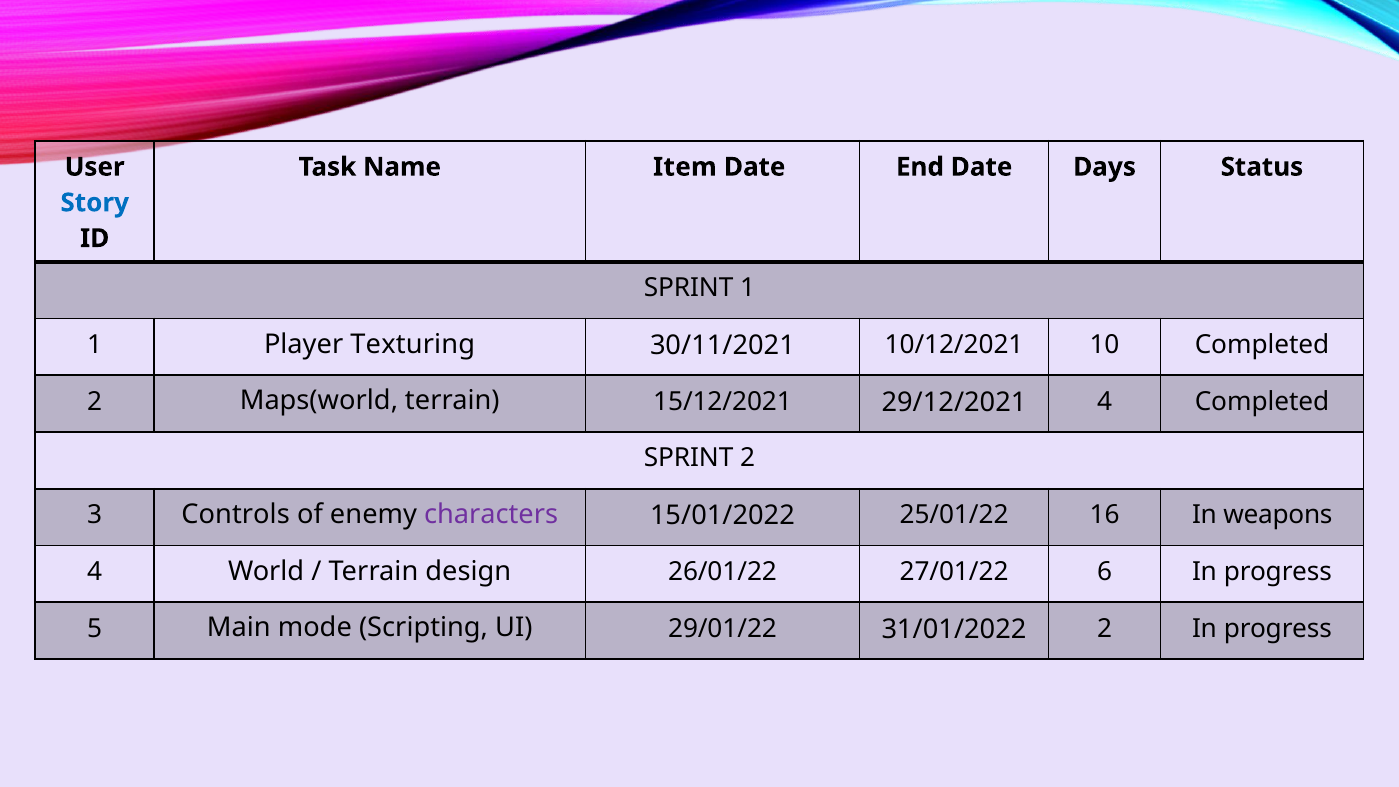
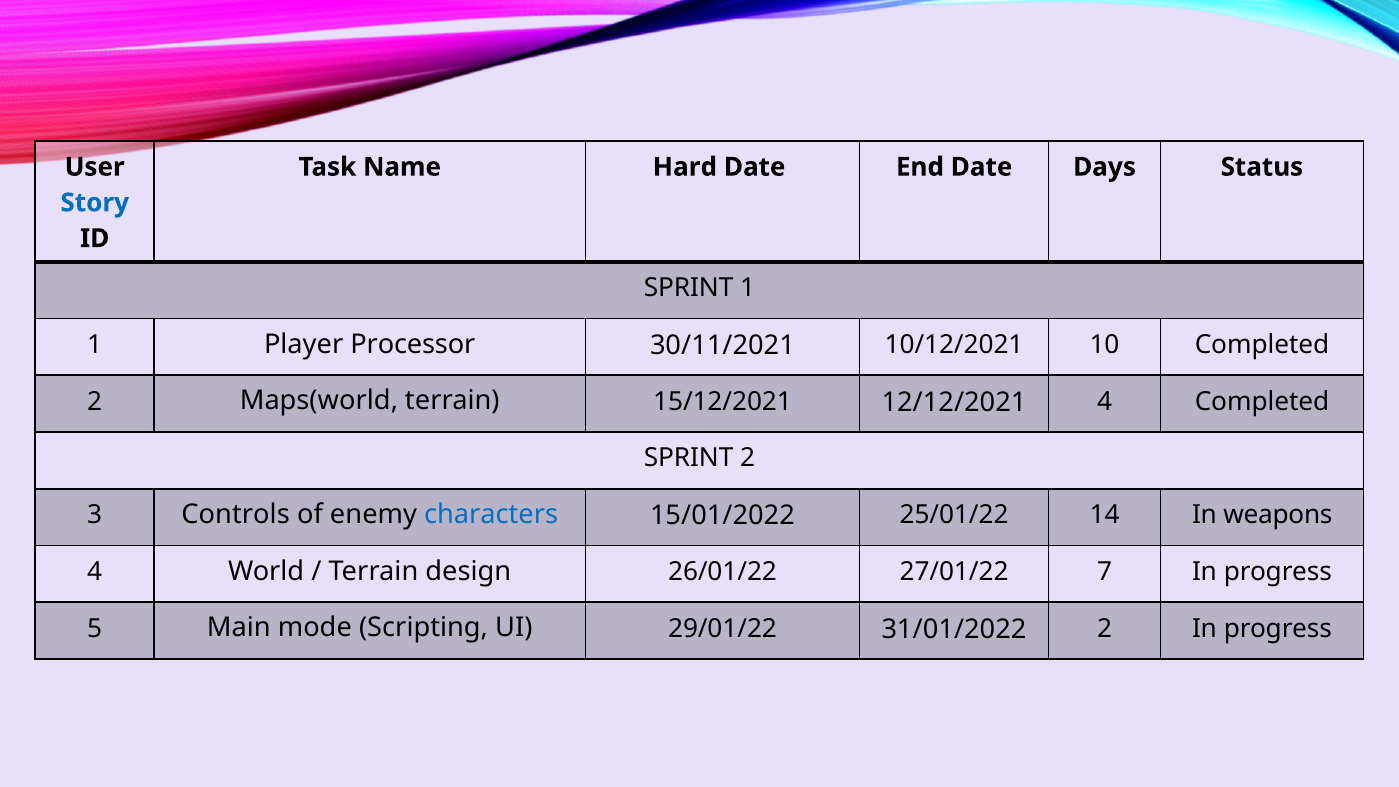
Item: Item -> Hard
Texturing: Texturing -> Processor
29/12/2021: 29/12/2021 -> 12/12/2021
characters colour: purple -> blue
16: 16 -> 14
6: 6 -> 7
